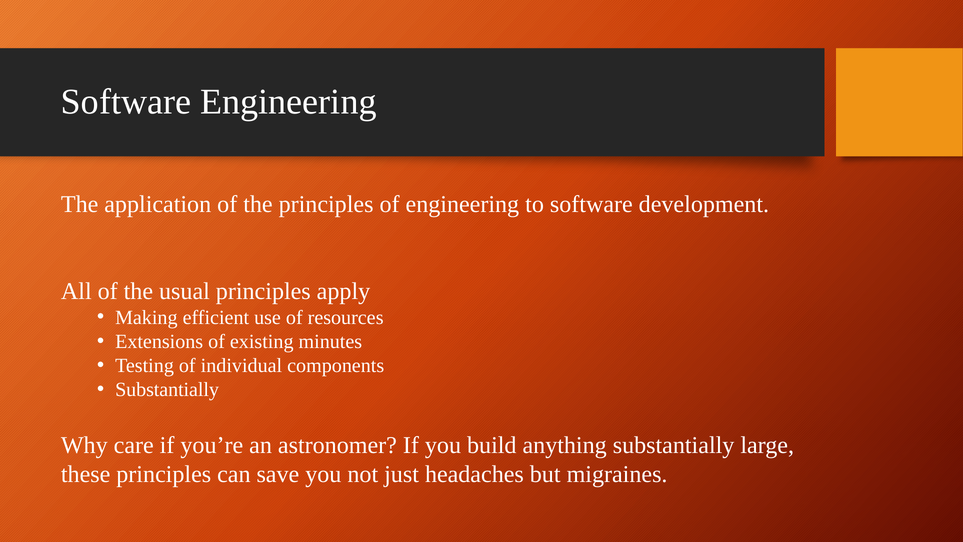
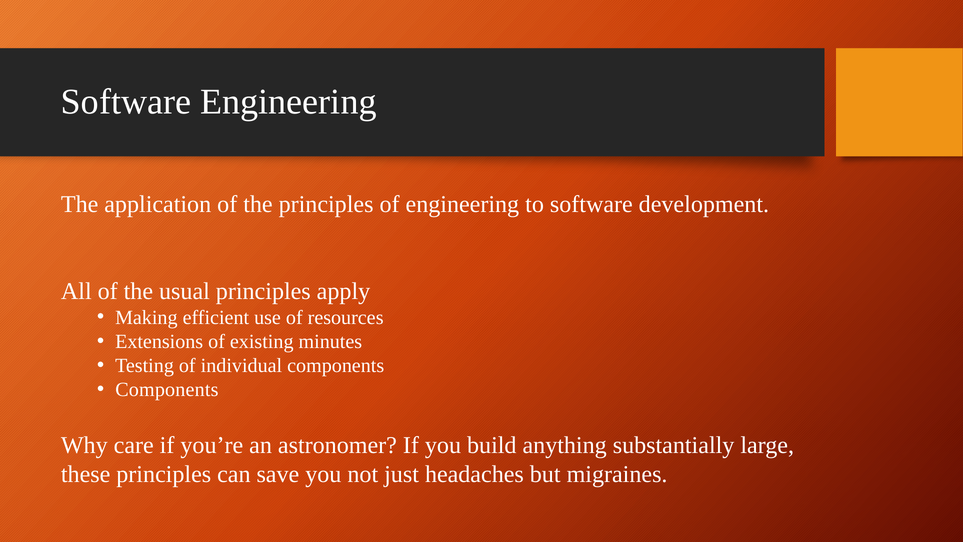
Substantially at (167, 390): Substantially -> Components
